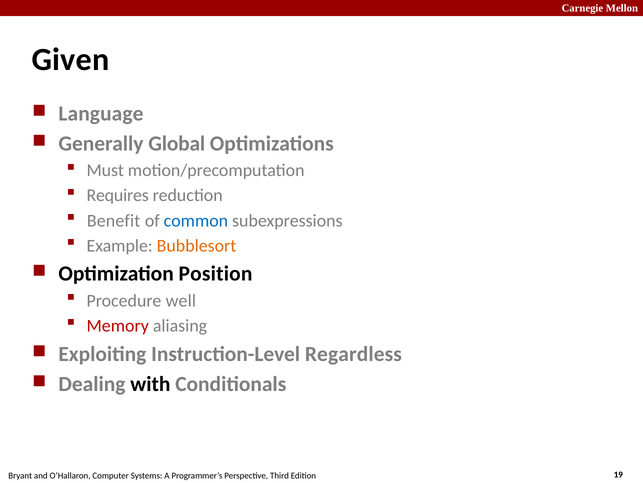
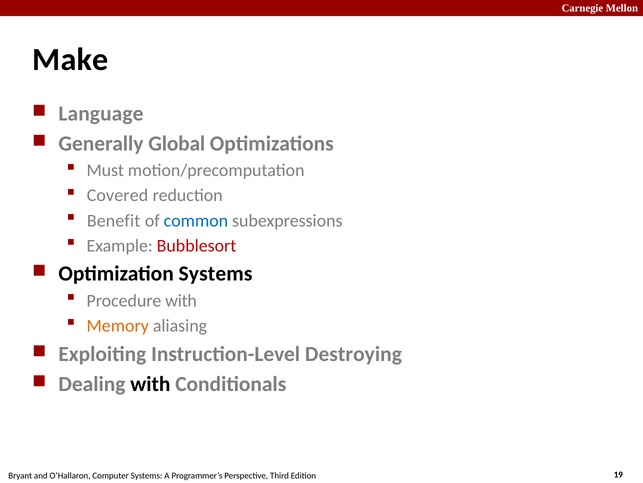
Given: Given -> Make
Requires: Requires -> Covered
Bubblesort colour: orange -> red
Optimization Position: Position -> Systems
Procedure well: well -> with
Memory colour: red -> orange
Regardless: Regardless -> Destroying
